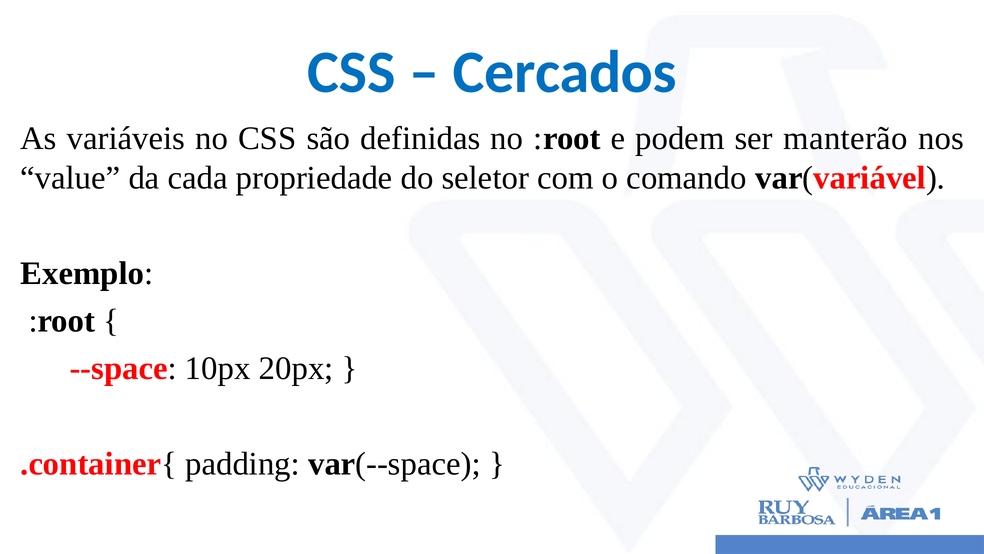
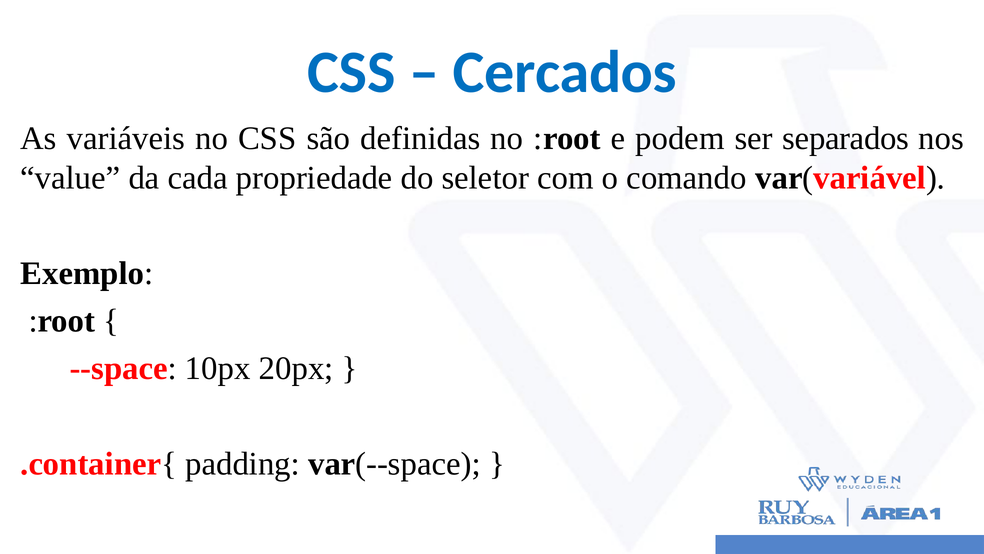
manterão: manterão -> separados
